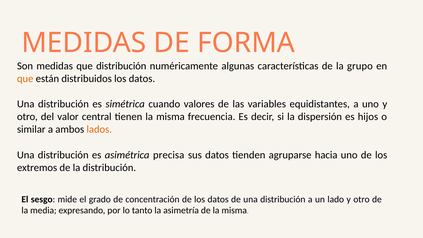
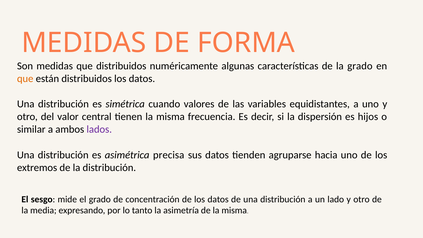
que distribución: distribución -> distribuidos
la grupo: grupo -> grado
lados colour: orange -> purple
